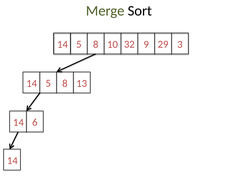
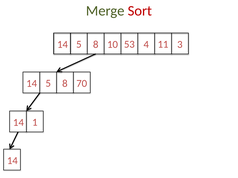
Sort colour: black -> red
29: 29 -> 11
32: 32 -> 53
9: 9 -> 4
13: 13 -> 70
6: 6 -> 1
